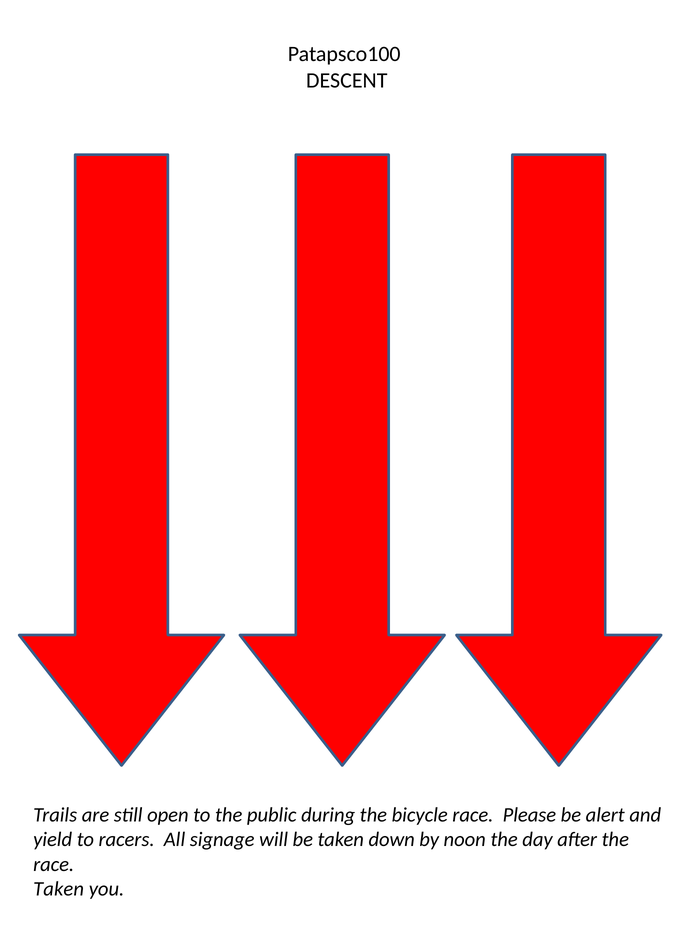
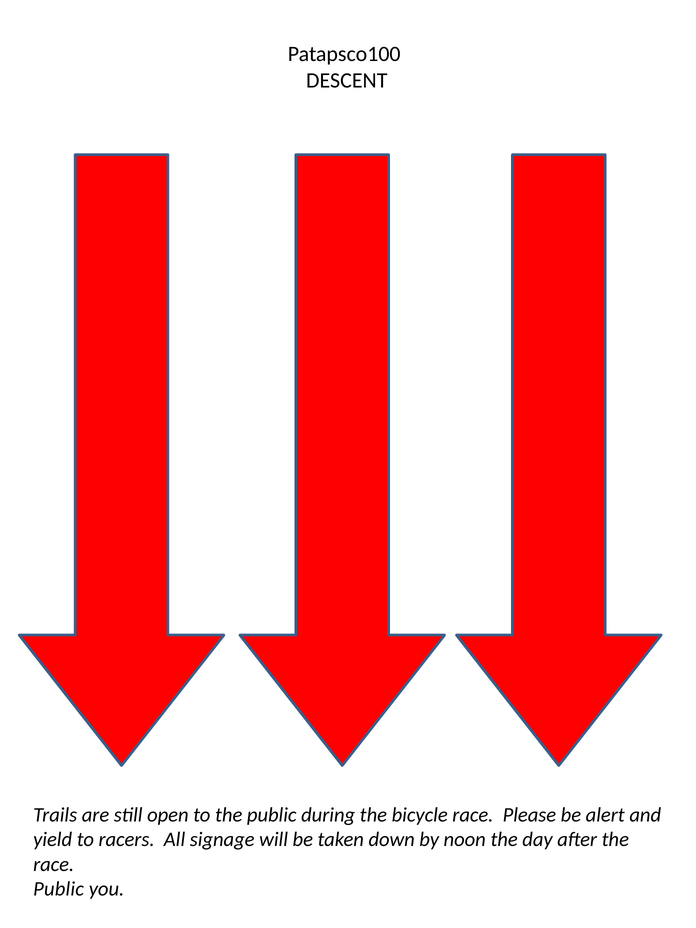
Taken at (59, 889): Taken -> Public
